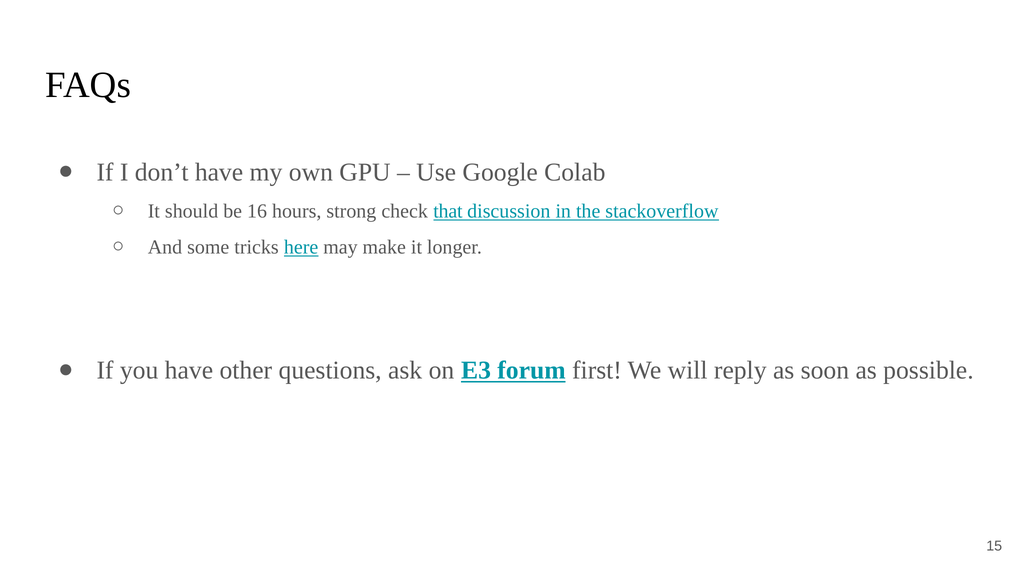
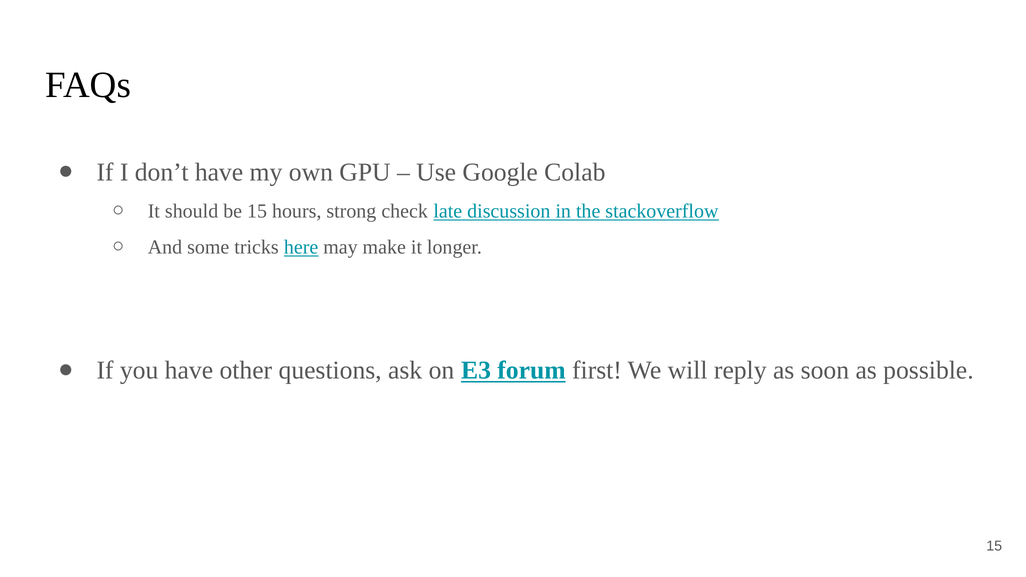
be 16: 16 -> 15
that: that -> late
